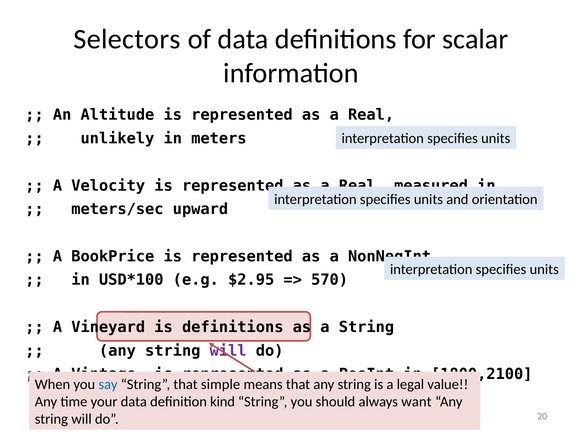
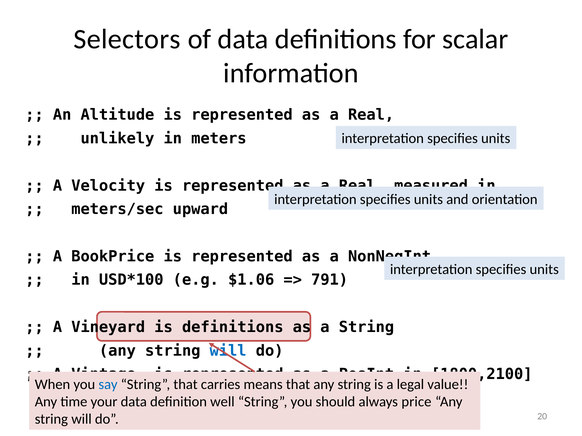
$2.95: $2.95 -> $1.06
570: 570 -> 791
will at (228, 351) colour: purple -> blue
simple: simple -> carries
kind: kind -> well
want: want -> price
